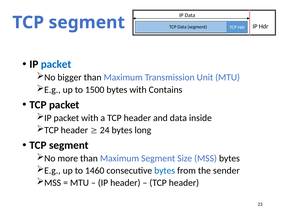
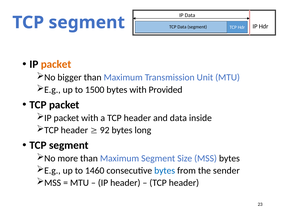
packet at (56, 64) colour: blue -> orange
Contains: Contains -> Provided
24: 24 -> 92
